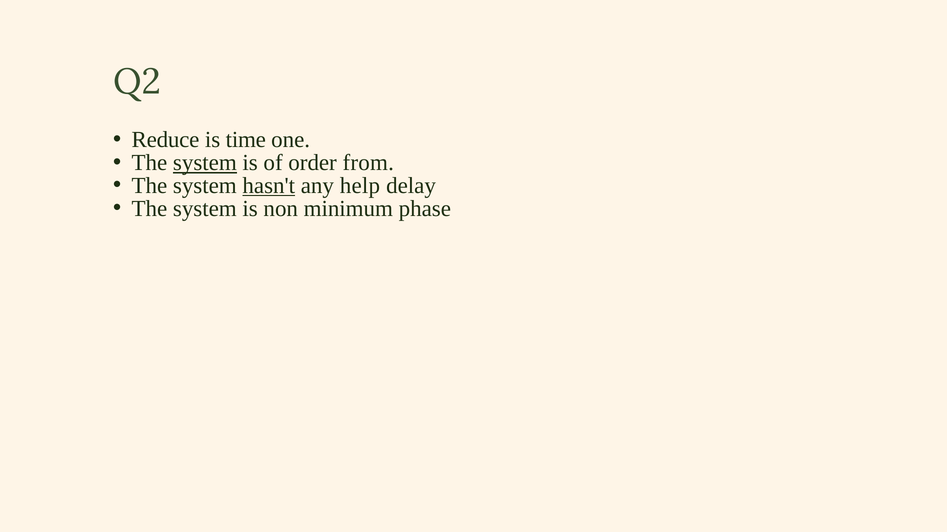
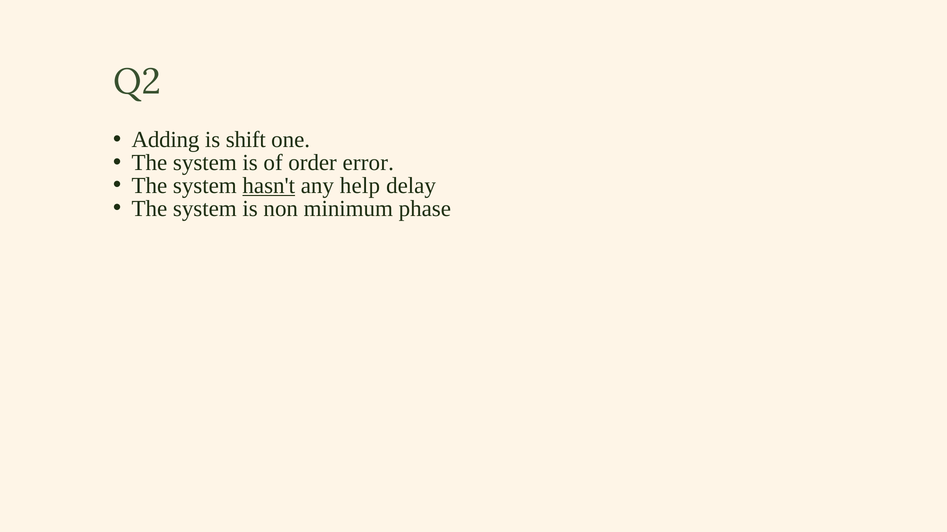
Reduce: Reduce -> Adding
time: time -> shift
system at (205, 163) underline: present -> none
from: from -> error
